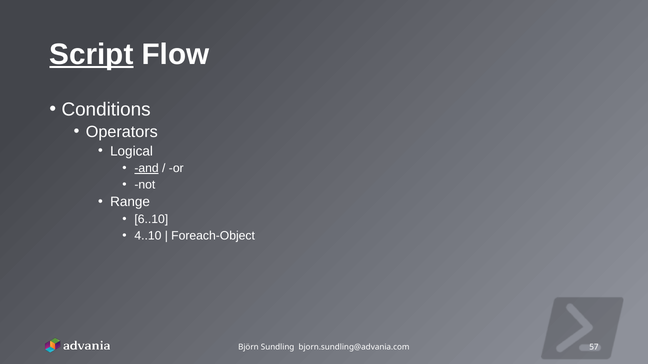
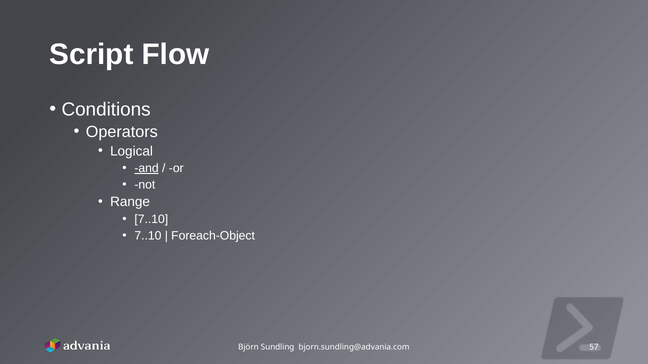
Script underline: present -> none
6..10 at (151, 219): 6..10 -> 7..10
4..10 at (148, 236): 4..10 -> 7..10
